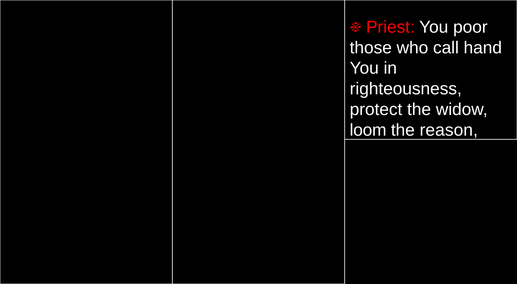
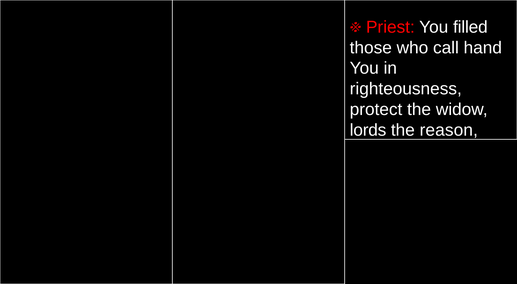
poor: poor -> filled
loom: loom -> lords
